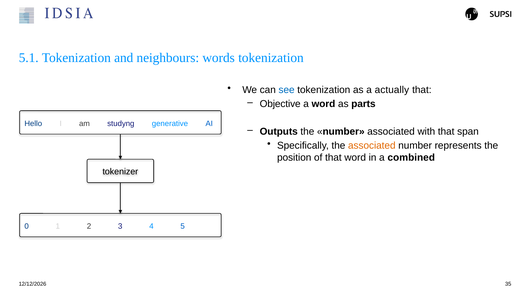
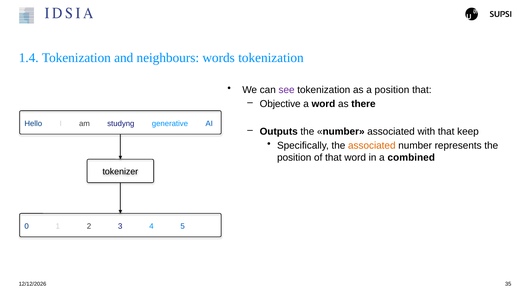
5.1: 5.1 -> 1.4
see colour: blue -> purple
a actually: actually -> position
parts: parts -> there
span: span -> keep
